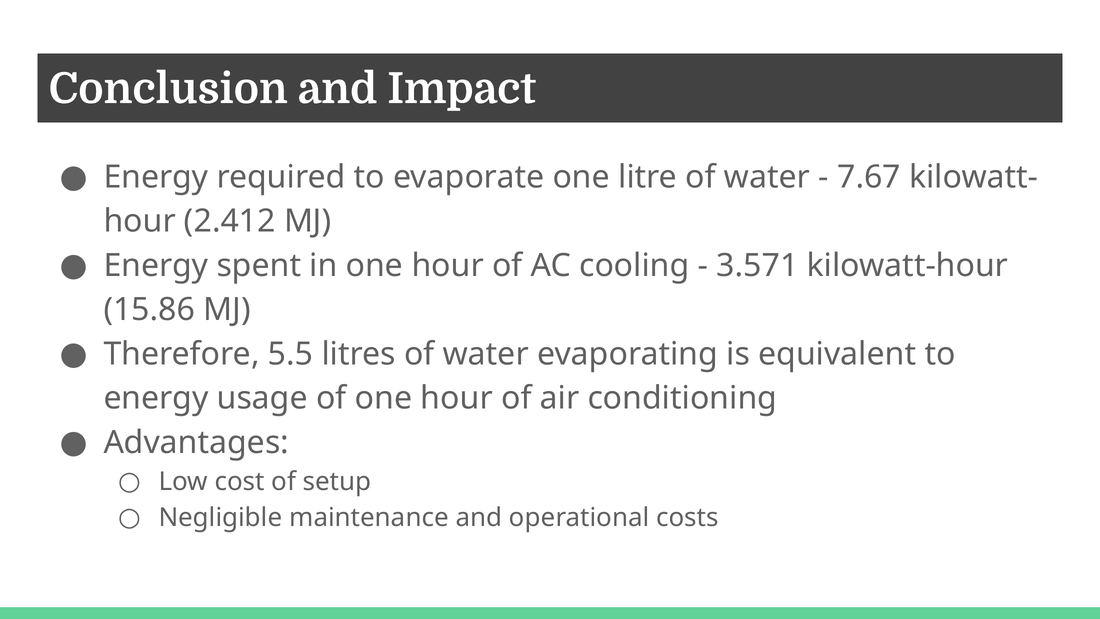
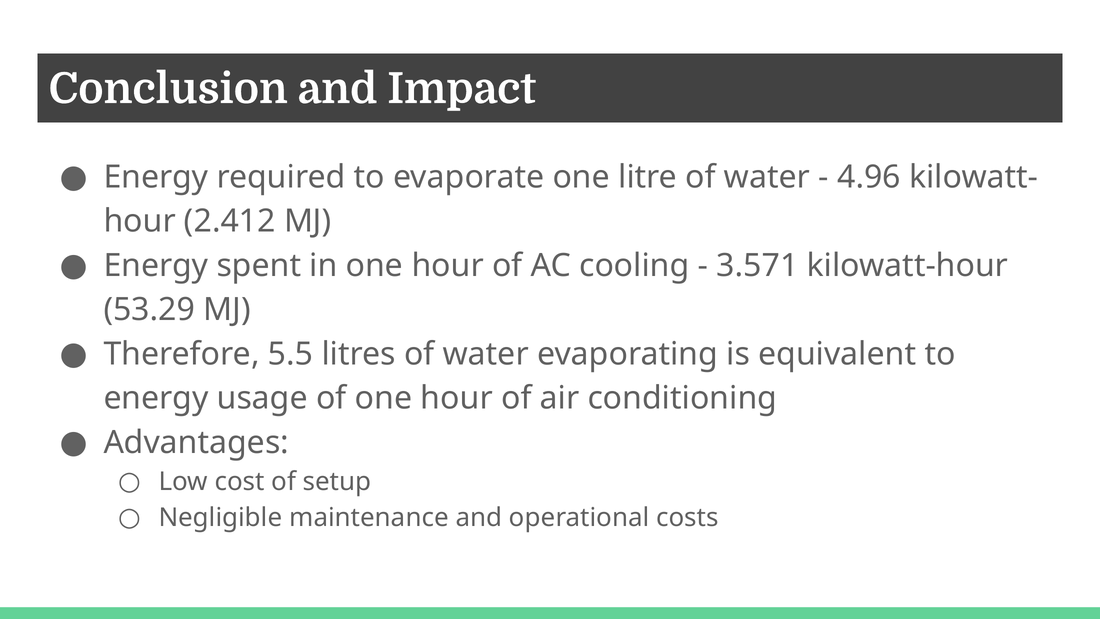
7.67: 7.67 -> 4.96
15.86: 15.86 -> 53.29
